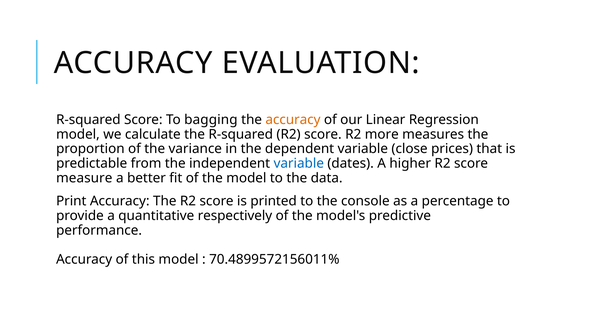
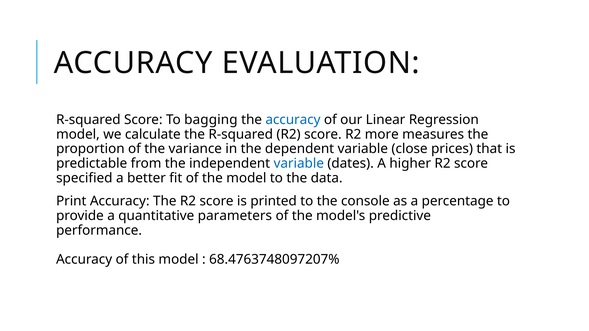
accuracy at (293, 120) colour: orange -> blue
measure: measure -> specified
respectively: respectively -> parameters
70.4899572156011%: 70.4899572156011% -> 68.4763748097207%
